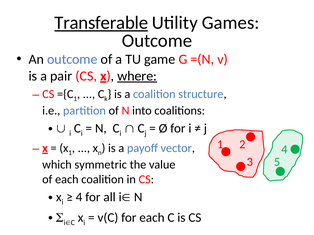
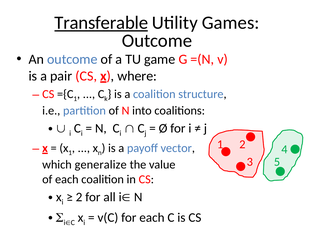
where underline: present -> none
symmetric: symmetric -> generalize
4 at (79, 197): 4 -> 2
